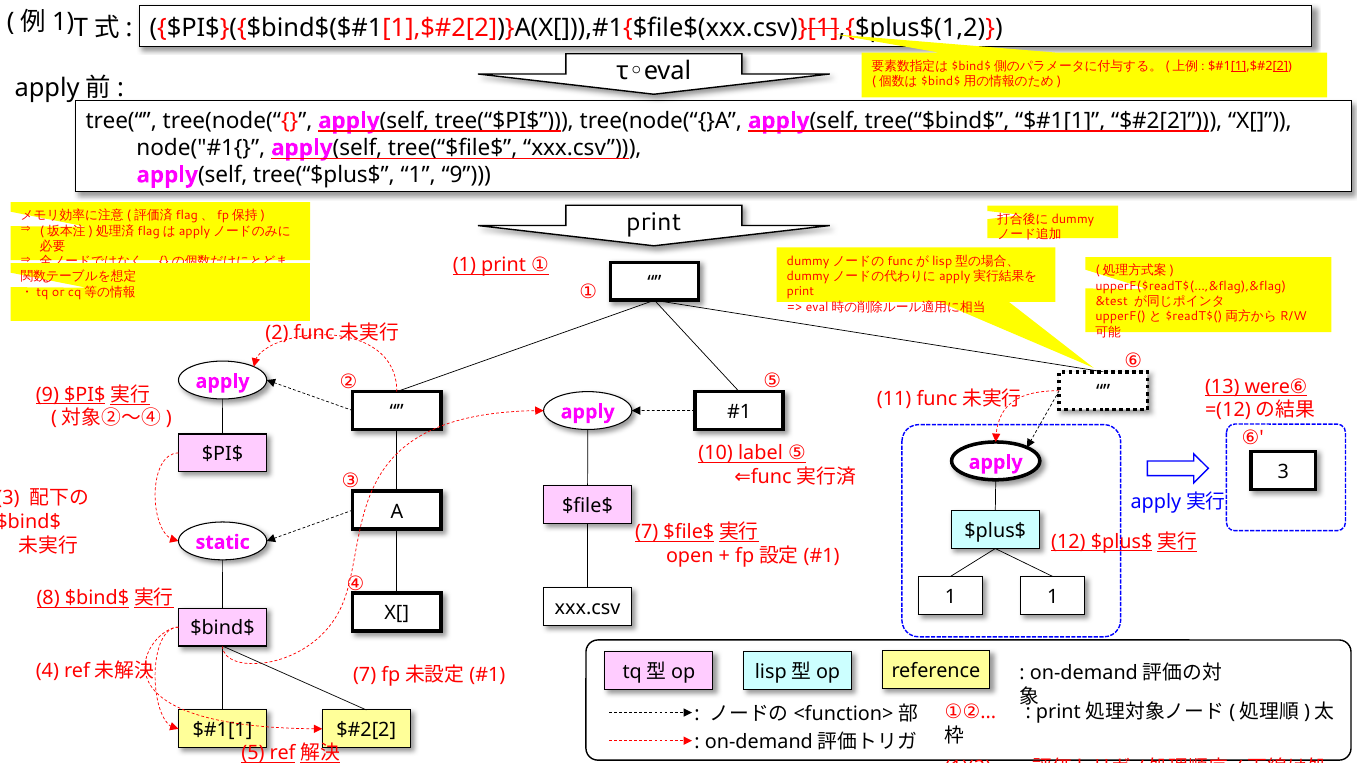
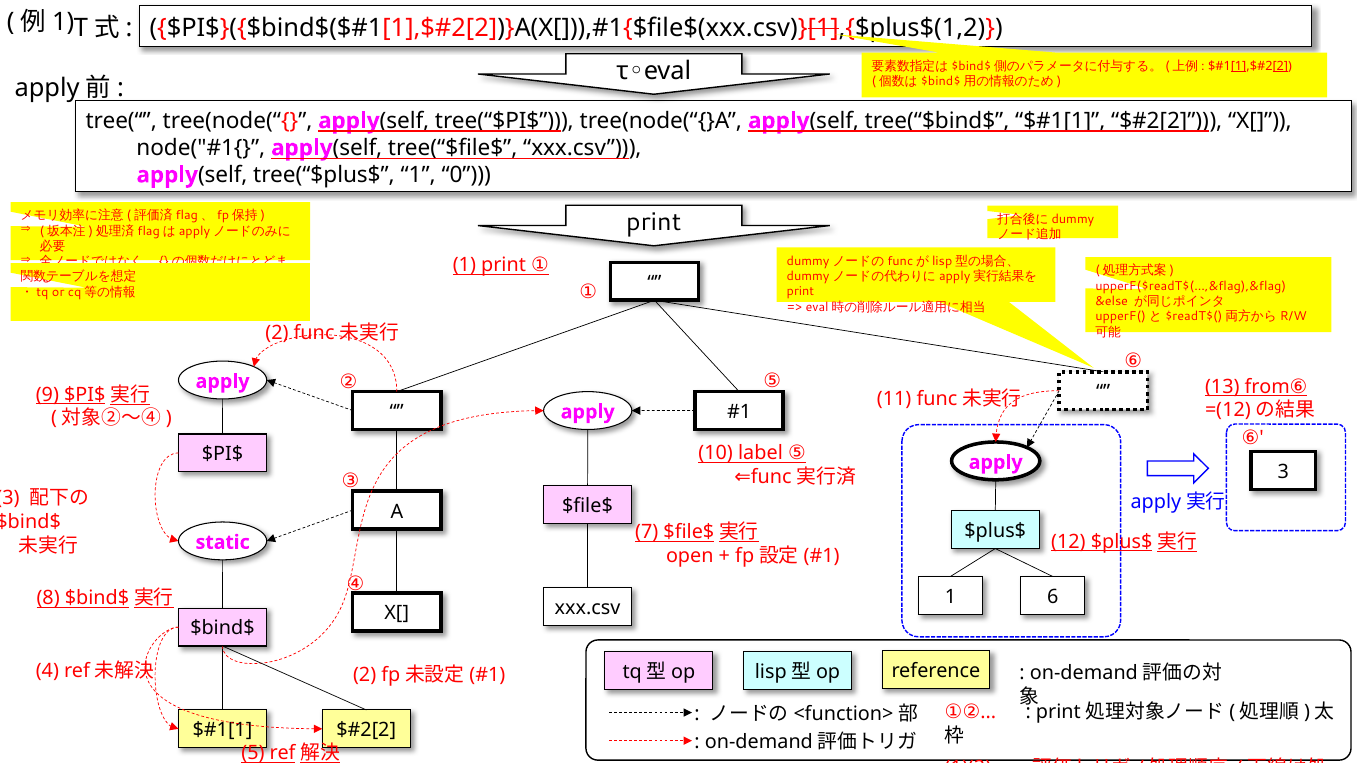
1 9: 9 -> 0
&test: &test -> &else
were: were -> from
1 1: 1 -> 6
7 at (365, 675): 7 -> 2
